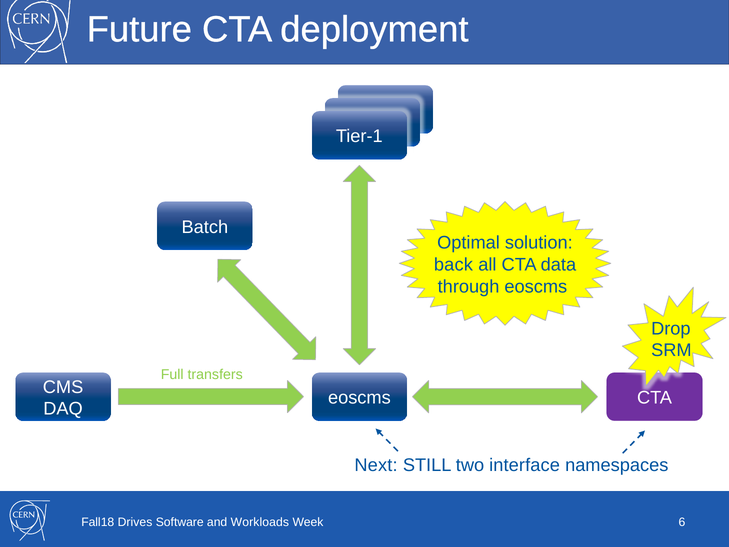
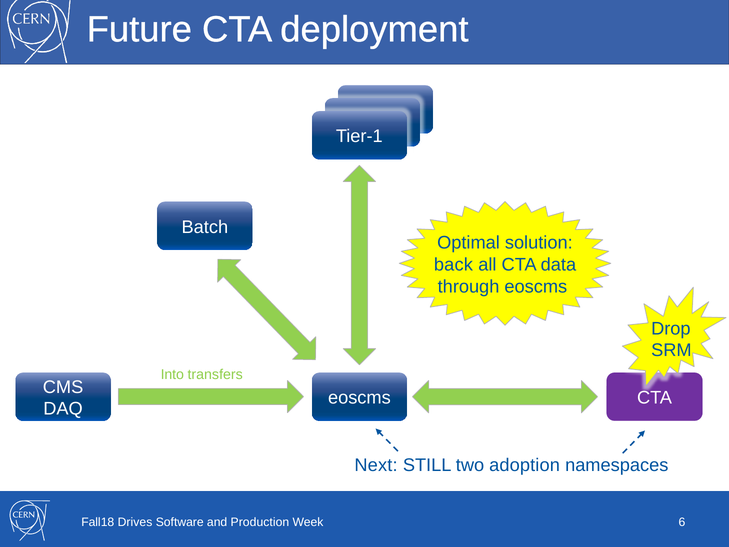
Full: Full -> Into
interface: interface -> adoption
Workloads: Workloads -> Production
